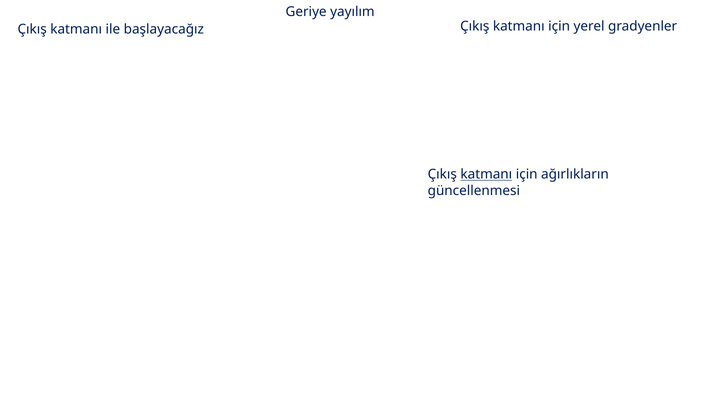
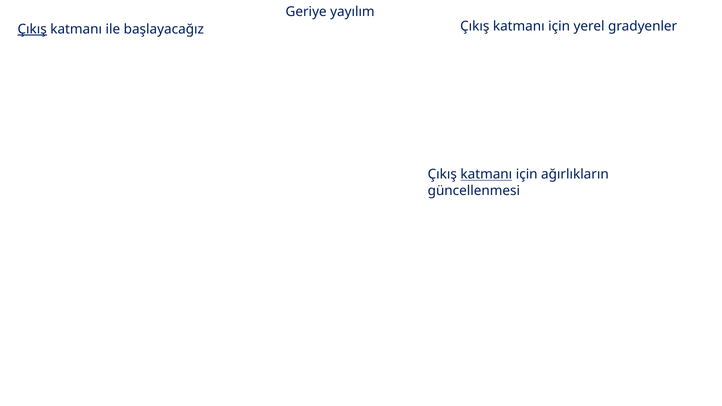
Çıkış at (32, 29) underline: none -> present
